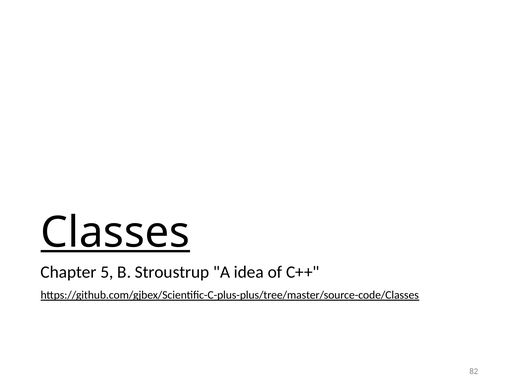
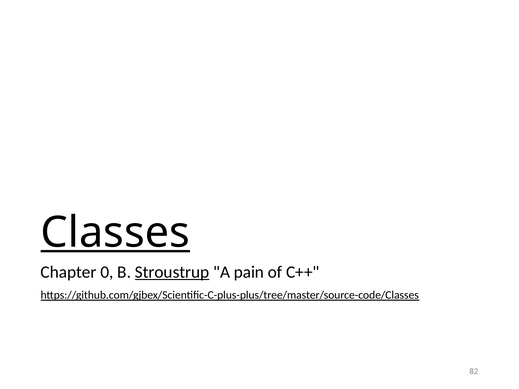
5: 5 -> 0
Stroustrup underline: none -> present
idea: idea -> pain
